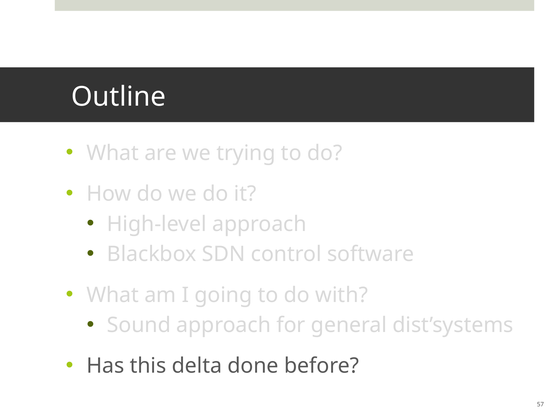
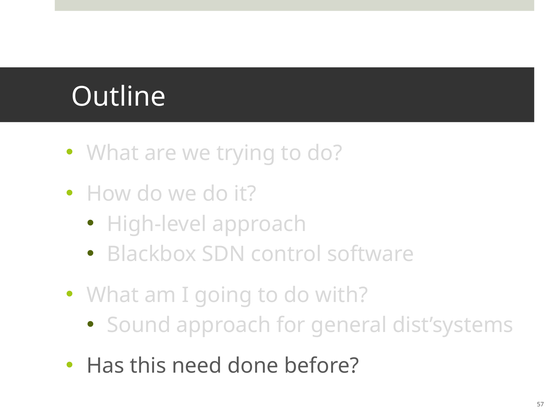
delta: delta -> need
